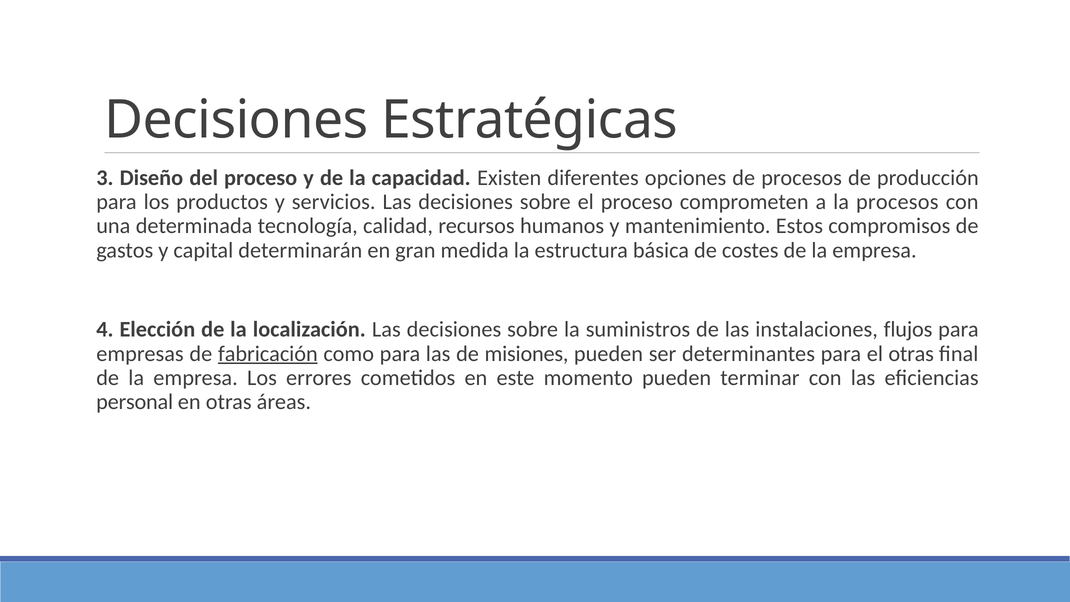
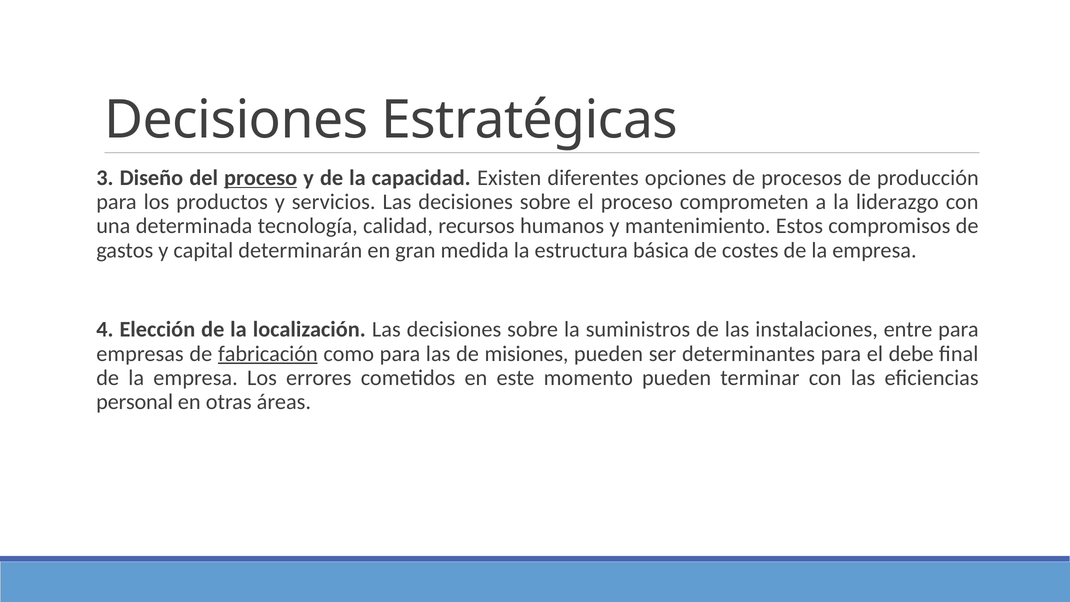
proceso at (261, 178) underline: none -> present
la procesos: procesos -> liderazgo
flujos: flujos -> entre
el otras: otras -> debe
